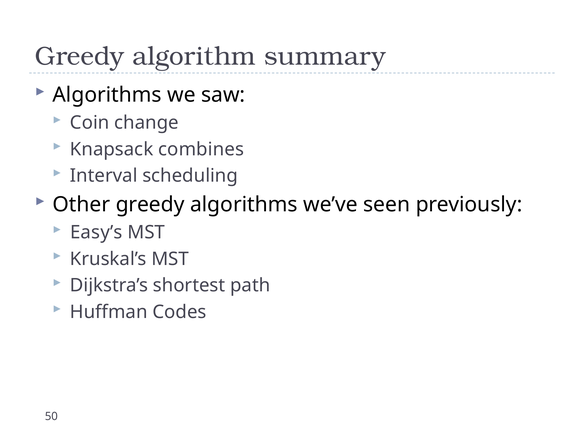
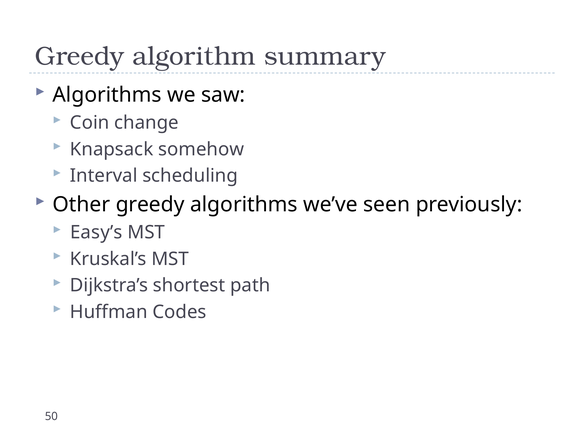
combines: combines -> somehow
